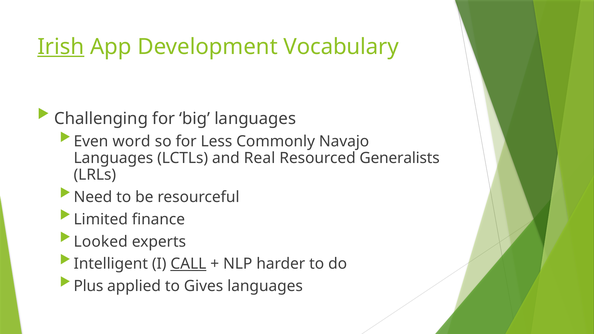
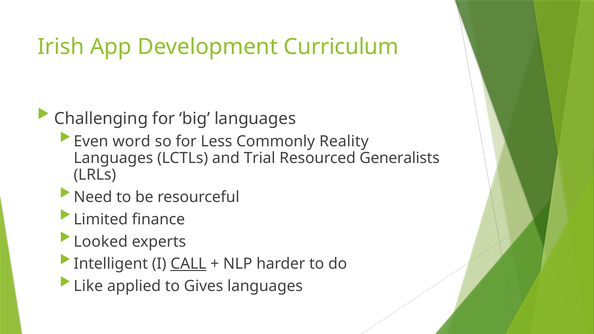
Irish underline: present -> none
Vocabulary: Vocabulary -> Curriculum
Navajo: Navajo -> Reality
Real: Real -> Trial
Plus: Plus -> Like
